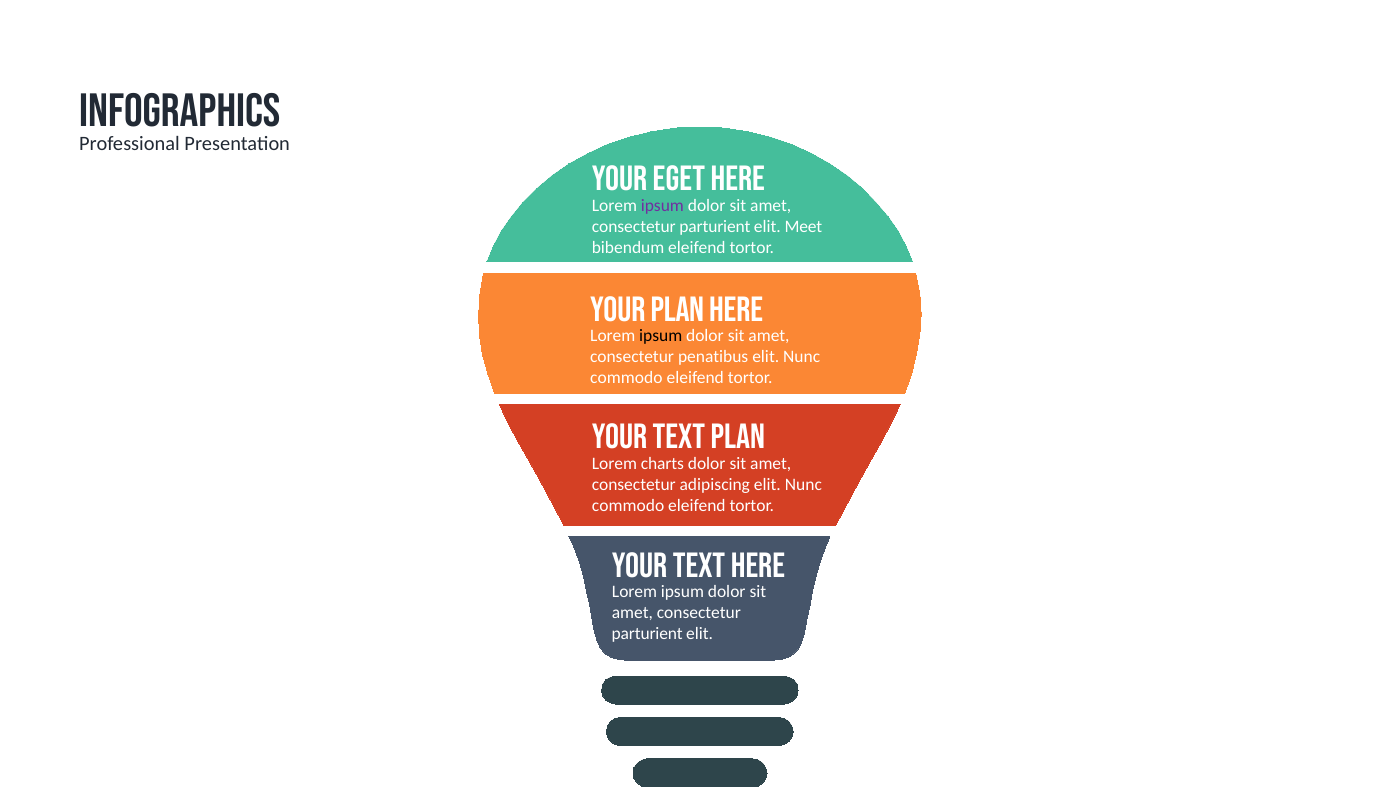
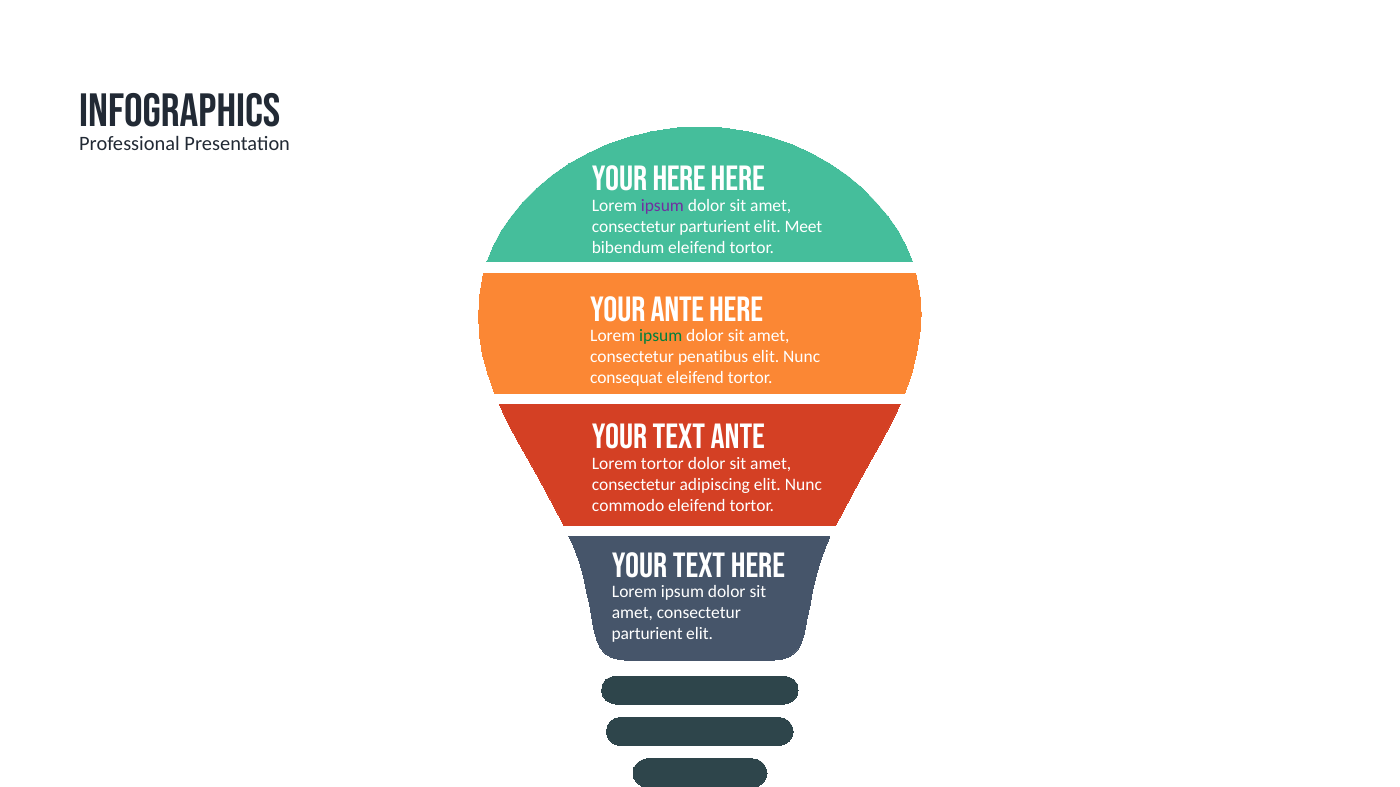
Your eget: eget -> here
Your plan: plan -> ante
ipsum at (661, 336) colour: black -> green
commodo at (626, 378): commodo -> consequat
text plan: plan -> ante
Lorem charts: charts -> tortor
